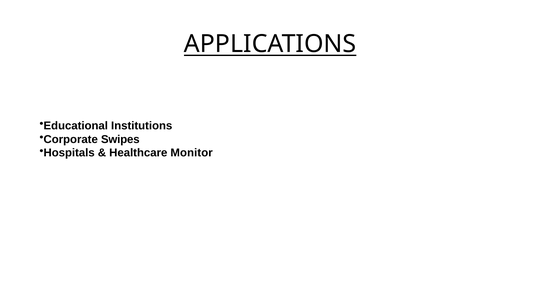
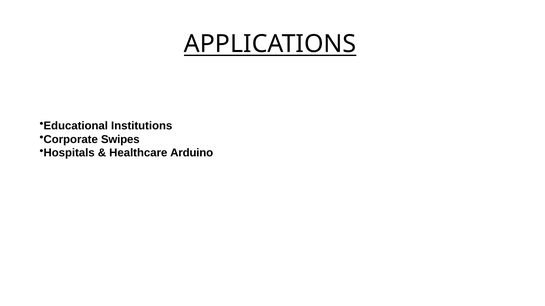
Monitor: Monitor -> Arduino
